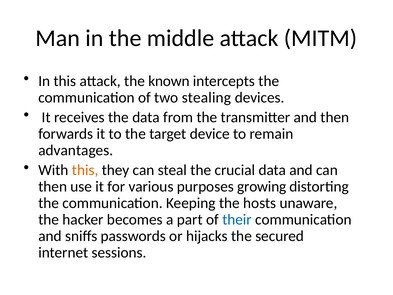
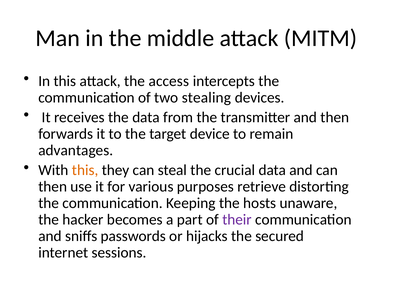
known: known -> access
growing: growing -> retrieve
their colour: blue -> purple
